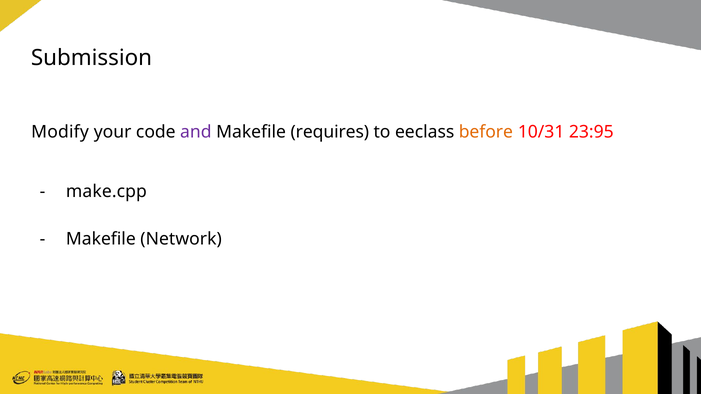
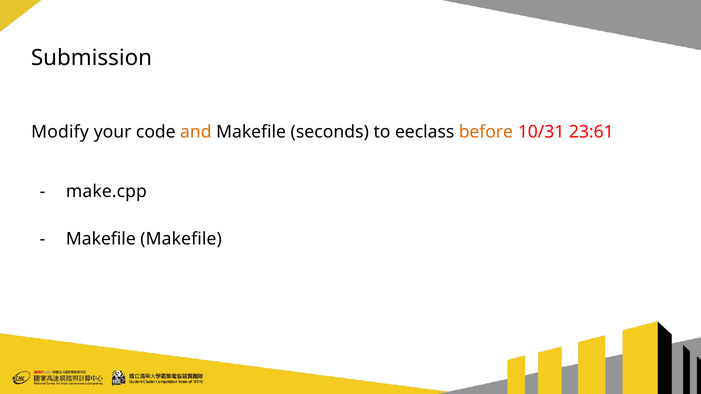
and colour: purple -> orange
requires: requires -> seconds
23:95: 23:95 -> 23:61
Makefile Network: Network -> Makefile
